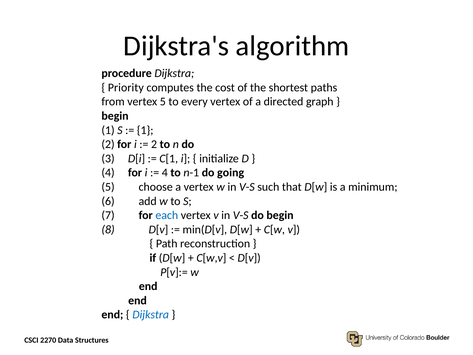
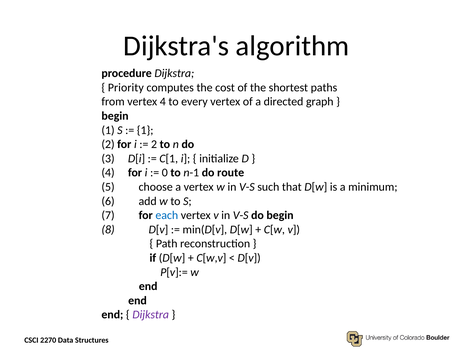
vertex 5: 5 -> 4
4 at (165, 173): 4 -> 0
going: going -> route
Dijkstra at (151, 315) colour: blue -> purple
